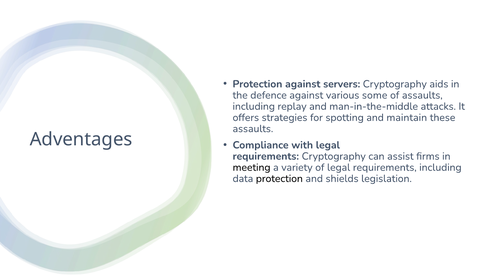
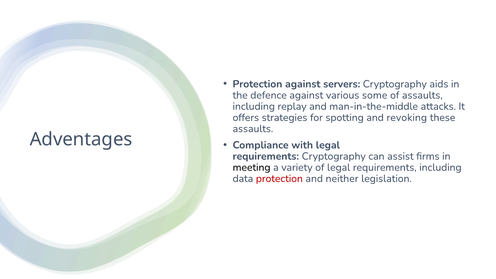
maintain: maintain -> revoking
protection at (279, 179) colour: black -> red
shields: shields -> neither
